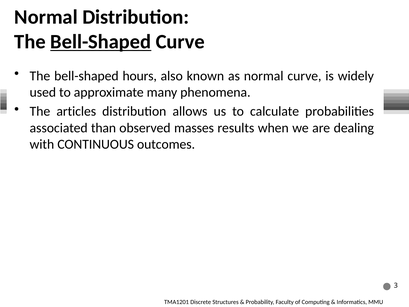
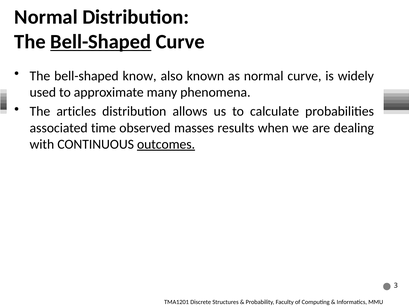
hours: hours -> know
than: than -> time
outcomes underline: none -> present
